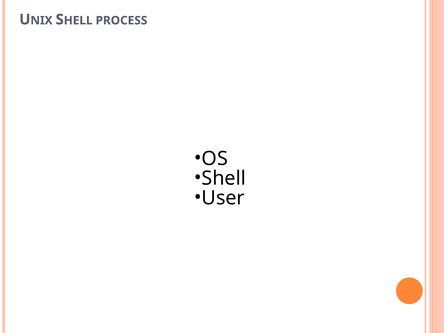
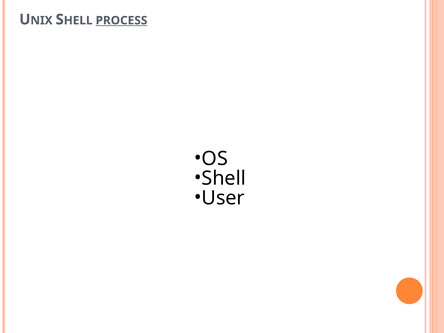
PROCESS underline: none -> present
